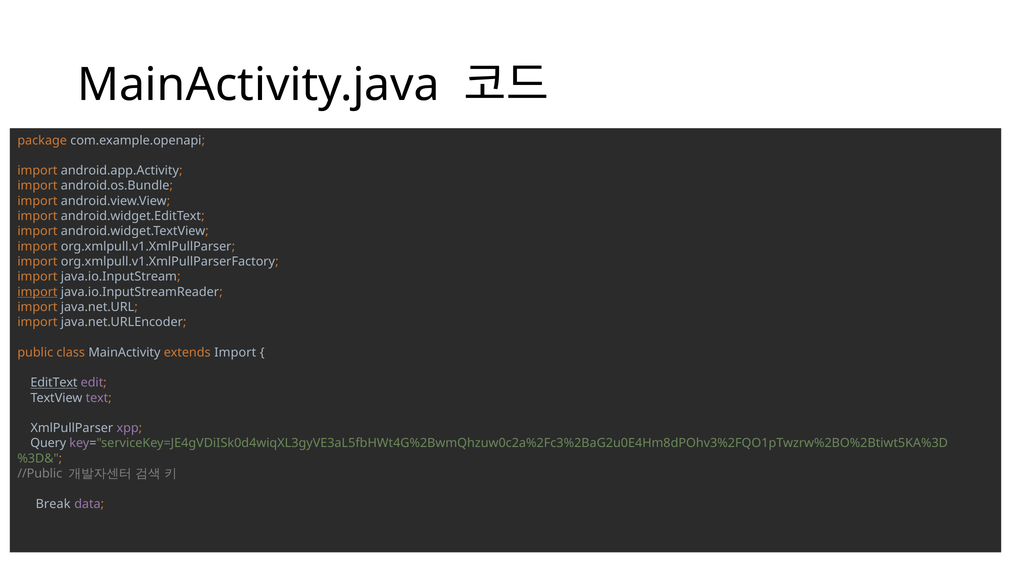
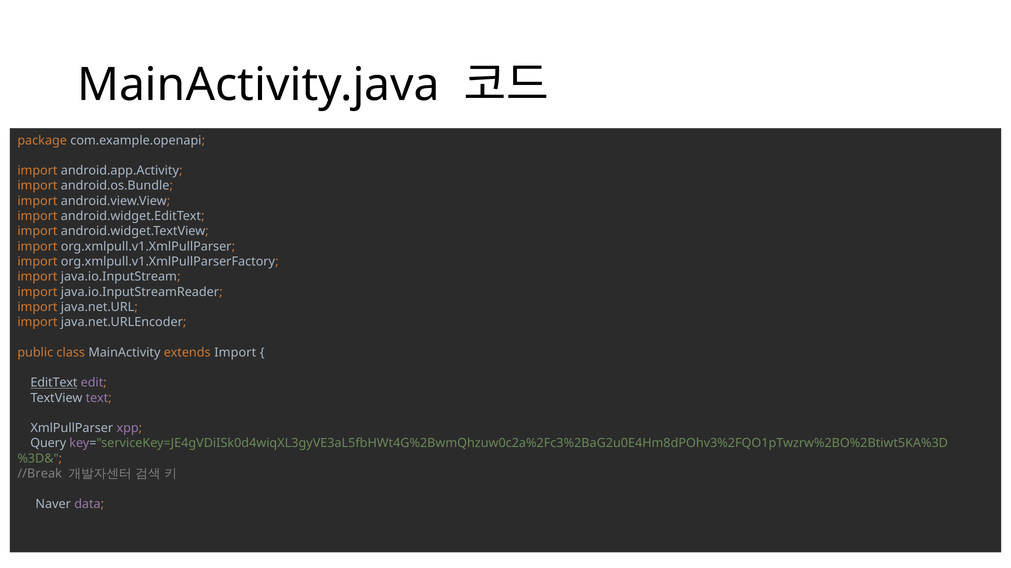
import at (37, 292) underline: present -> none
//Public: //Public -> //Break
Break: Break -> Naver
